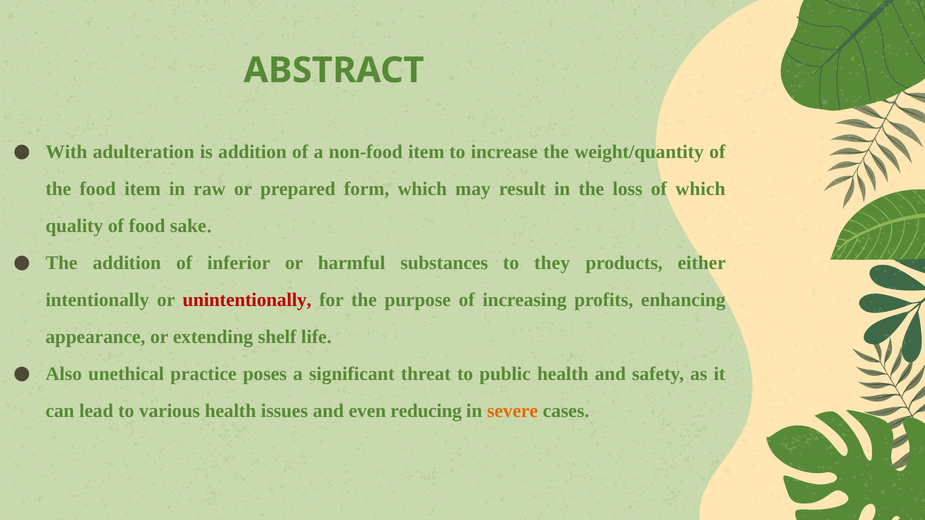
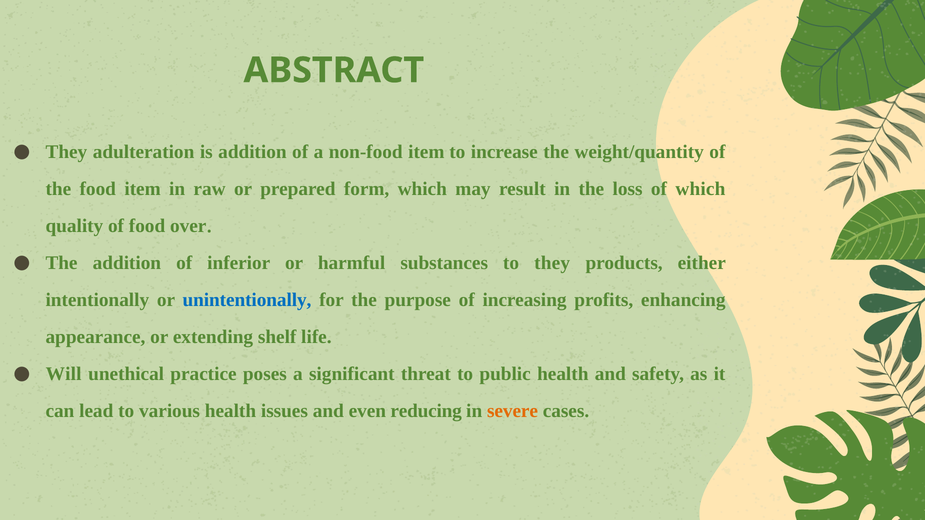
With at (66, 152): With -> They
sake: sake -> over
unintentionally colour: red -> blue
Also: Also -> Will
